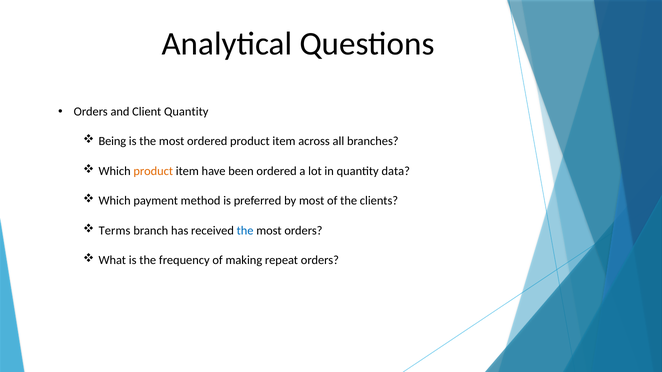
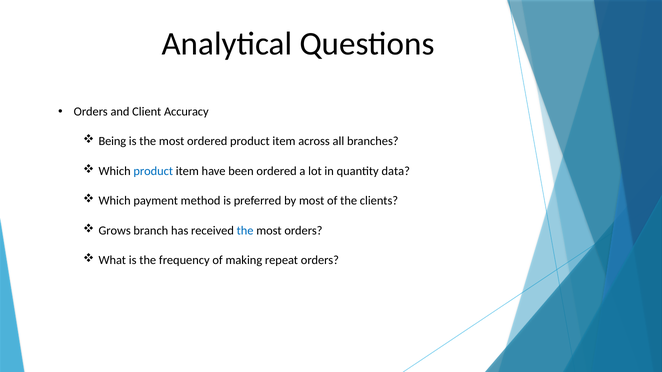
Client Quantity: Quantity -> Accuracy
product at (153, 171) colour: orange -> blue
Terms: Terms -> Grows
